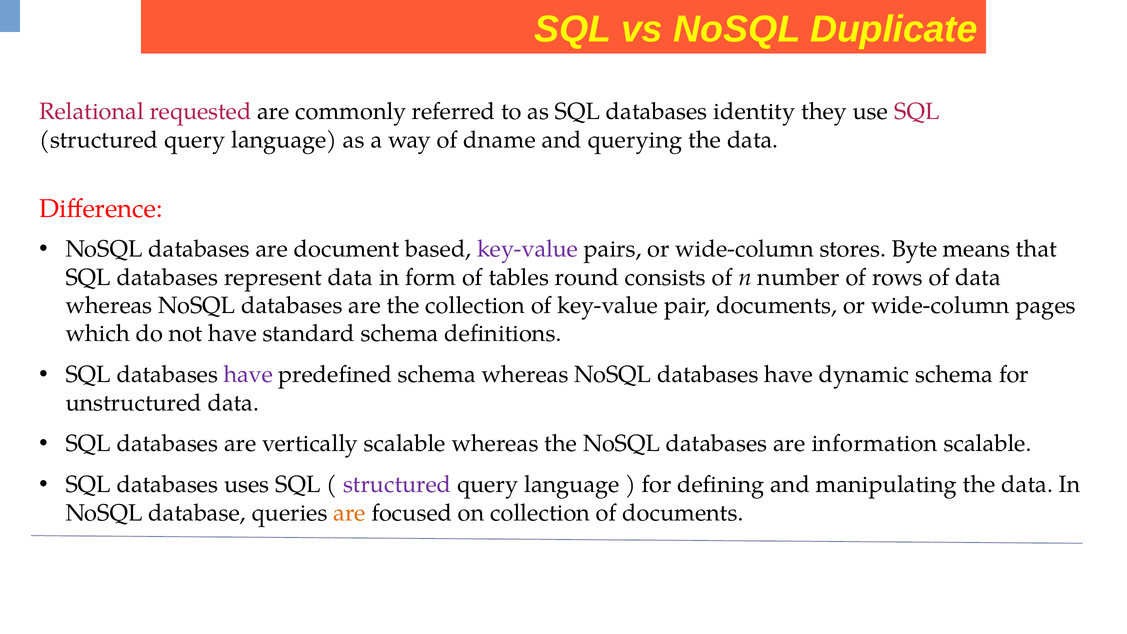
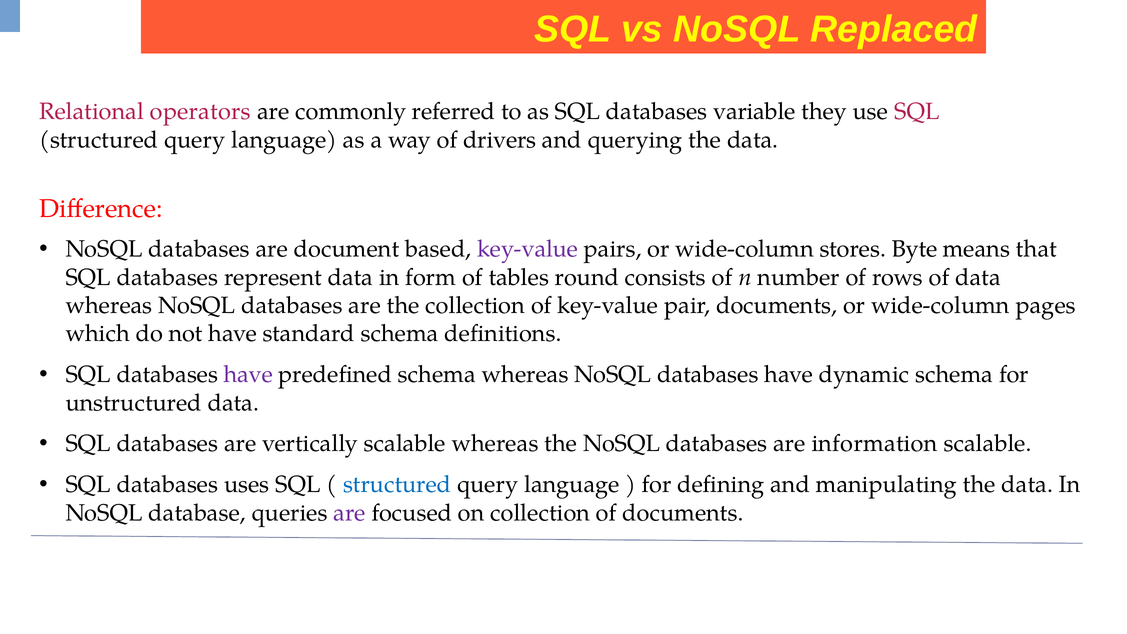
Duplicate: Duplicate -> Replaced
requested: requested -> operators
identity: identity -> variable
dname: dname -> drivers
structured at (397, 485) colour: purple -> blue
are at (350, 513) colour: orange -> purple
